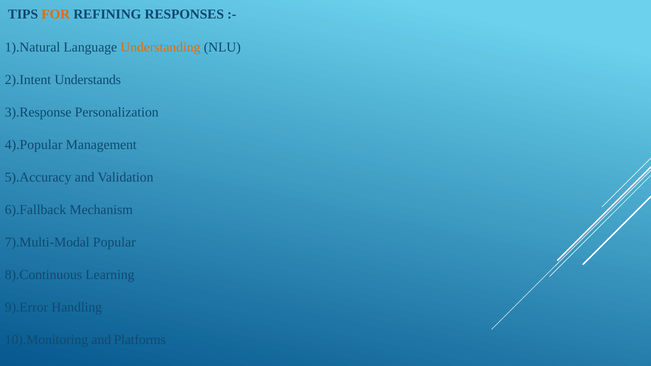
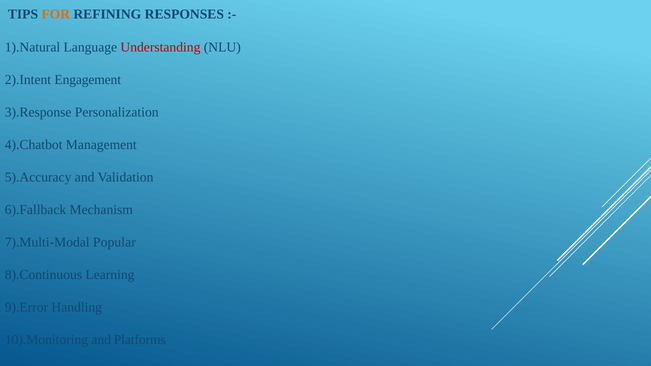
Understanding colour: orange -> red
Understands: Understands -> Engagement
4).Popular: 4).Popular -> 4).Chatbot
